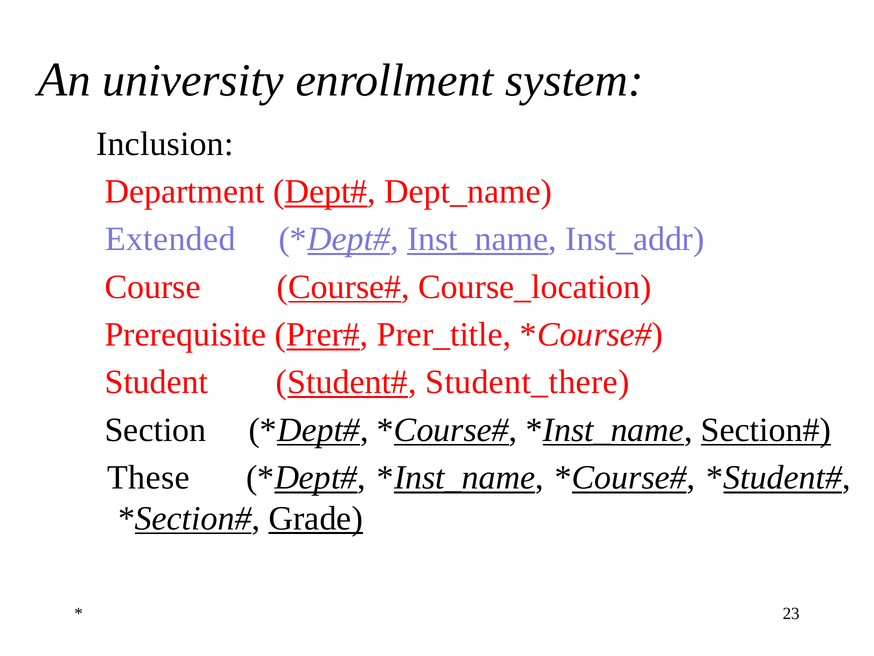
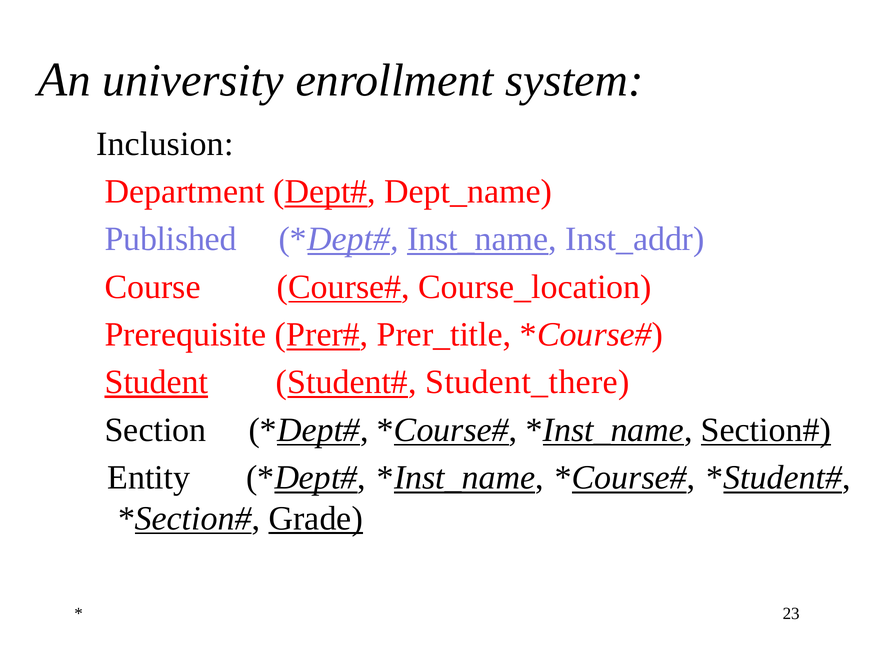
Extended: Extended -> Published
Student underline: none -> present
These: These -> Entity
